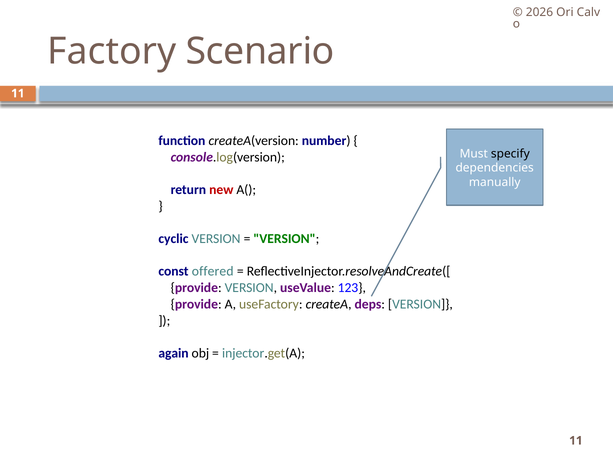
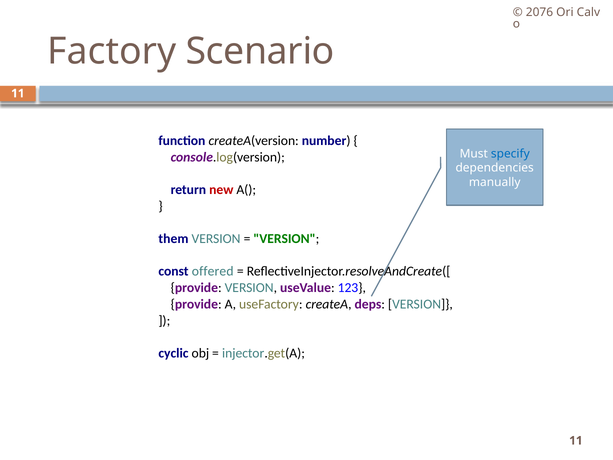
2026: 2026 -> 2076
specify colour: black -> blue
cyclic: cyclic -> them
again: again -> cyclic
